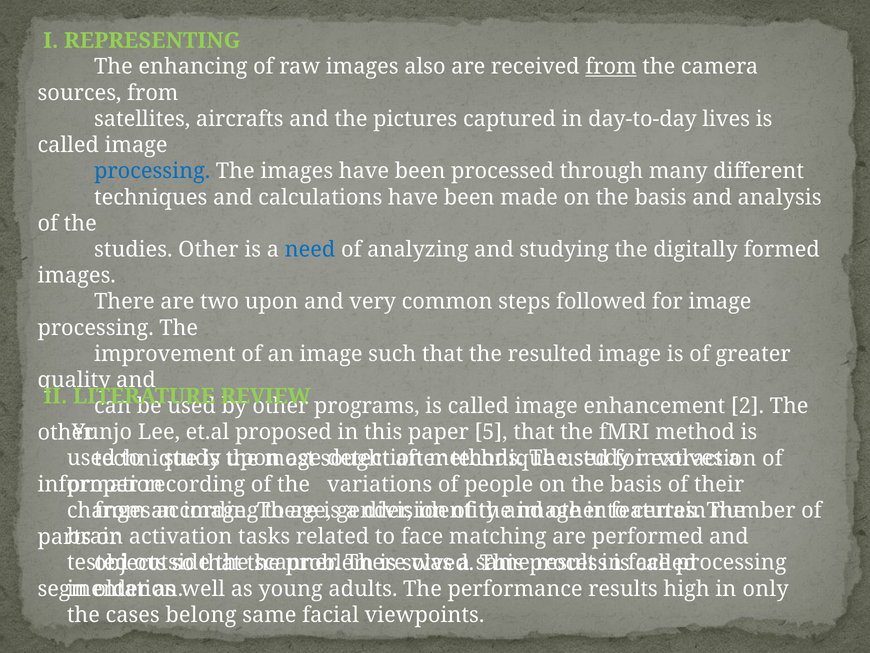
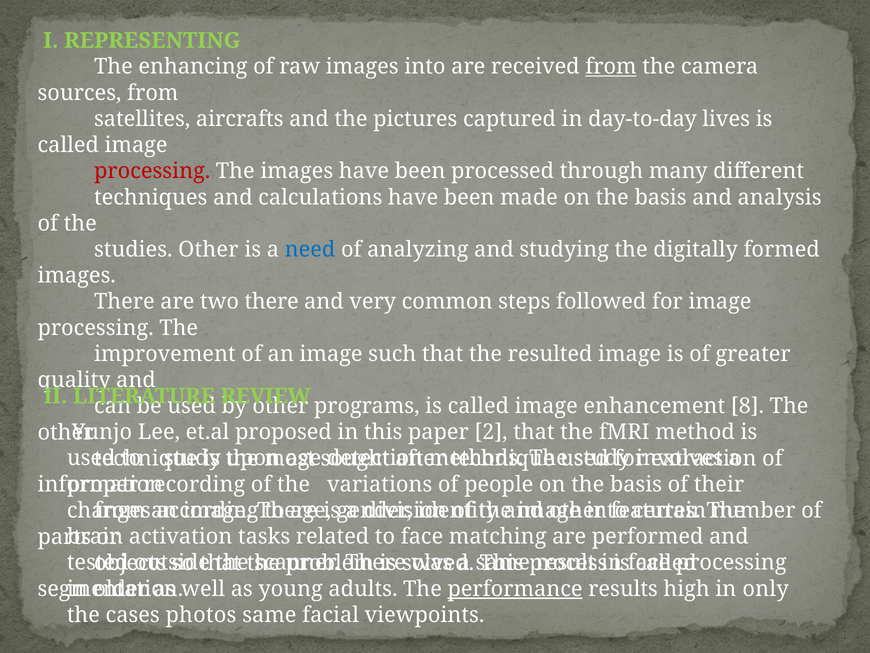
images also: also -> into
processing at (152, 171) colour: blue -> red
two upon: upon -> there
2: 2 -> 8
5: 5 -> 2
performance underline: none -> present
belong: belong -> photos
